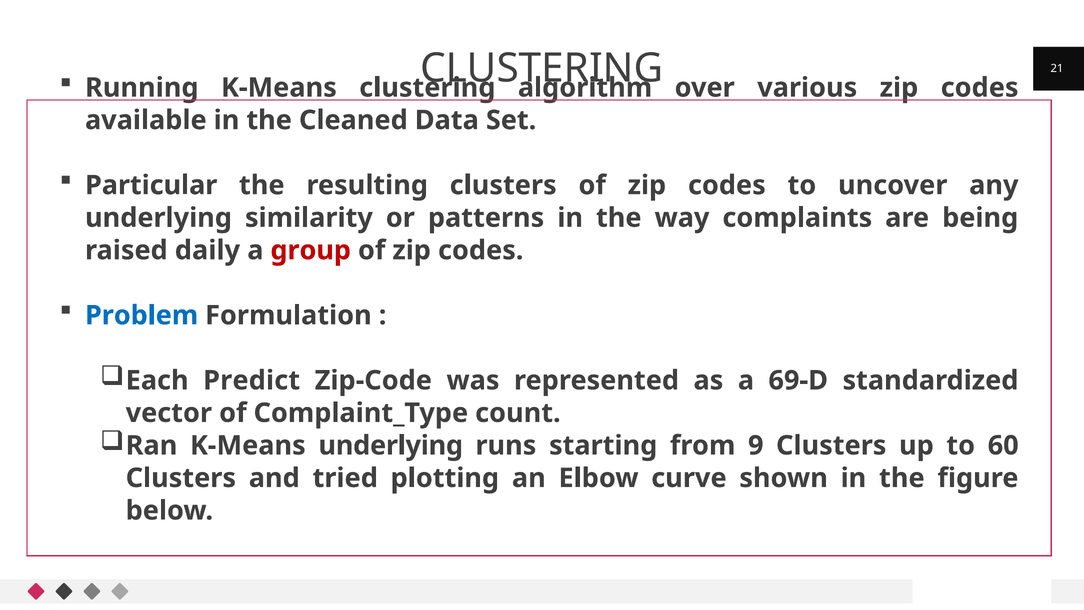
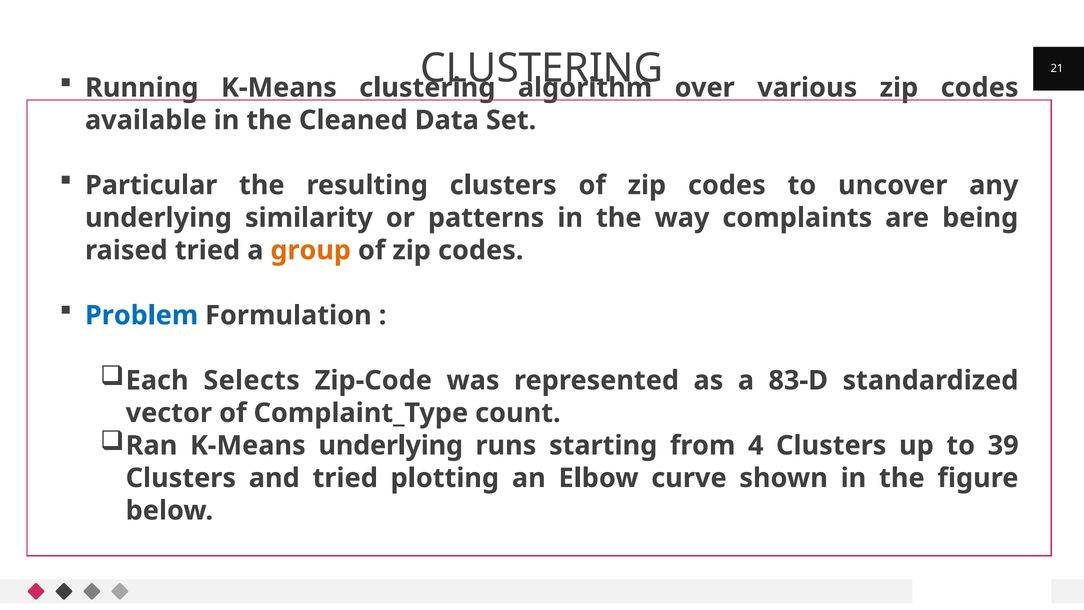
raised daily: daily -> tried
group colour: red -> orange
Predict: Predict -> Selects
69-D: 69-D -> 83-D
9: 9 -> 4
60: 60 -> 39
